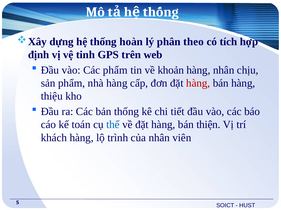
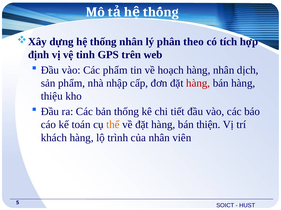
thống hoàn: hoàn -> nhân
khoản: khoản -> hoạch
chịu: chịu -> dịch
nhà hàng: hàng -> nhập
thể colour: blue -> orange
